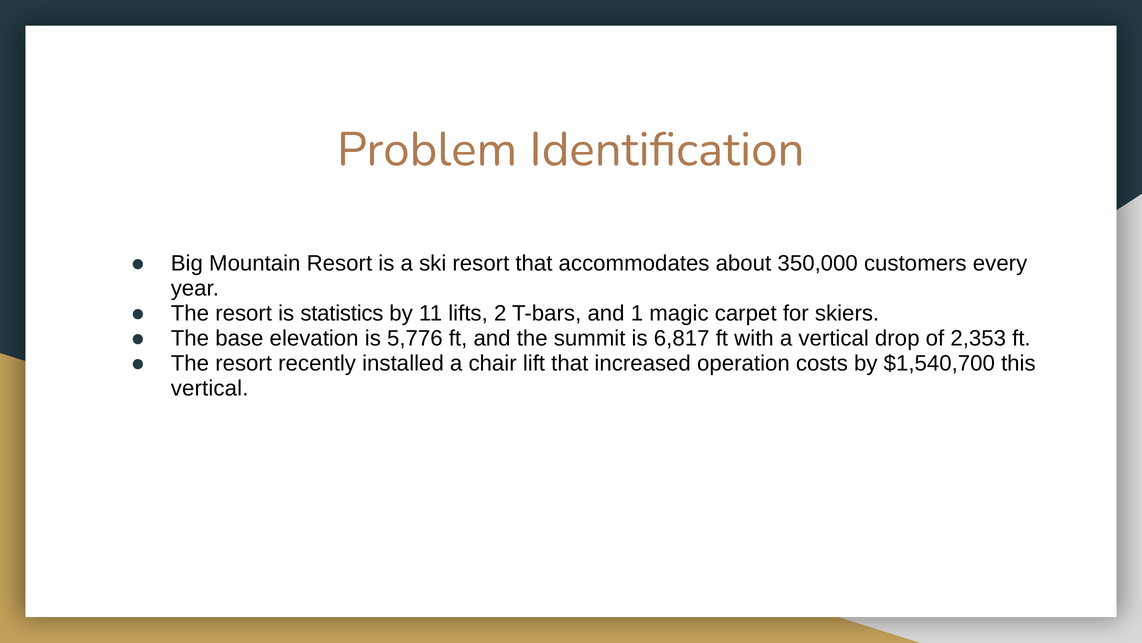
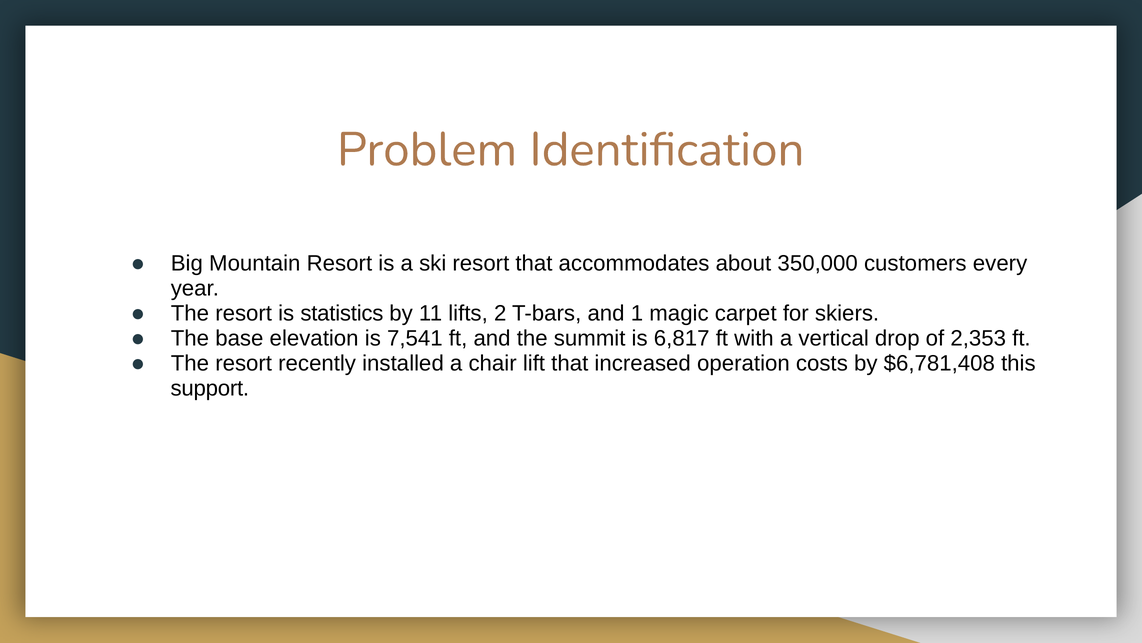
5,776: 5,776 -> 7,541
$1,540,700: $1,540,700 -> $6,781,408
vertical at (210, 388): vertical -> support
